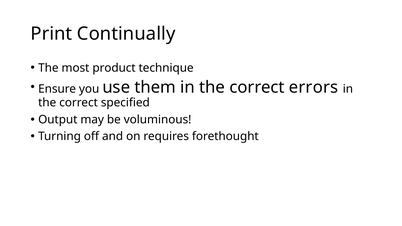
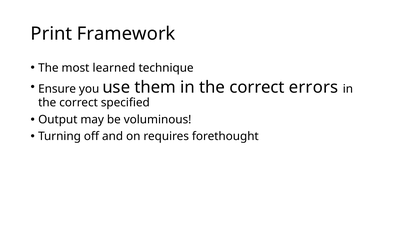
Continually: Continually -> Framework
product: product -> learned
